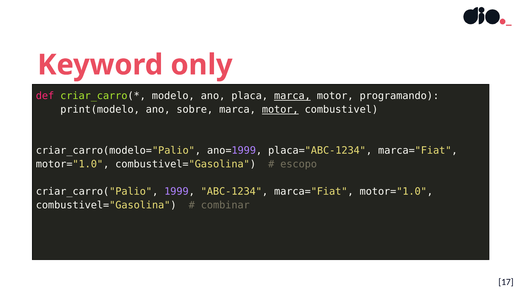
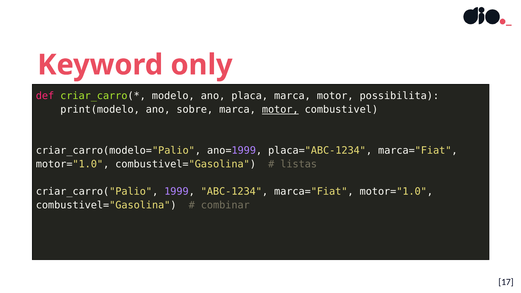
marca at (292, 96) underline: present -> none
programando: programando -> possibilita
escopo: escopo -> listas
